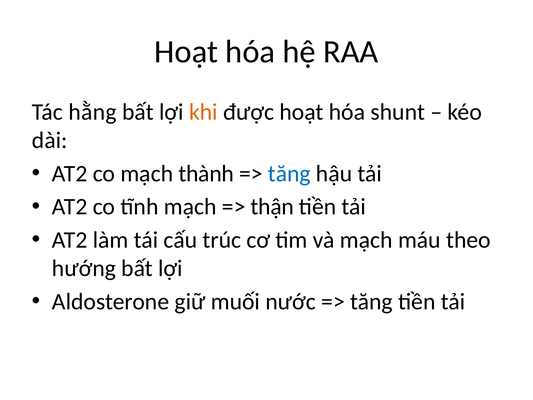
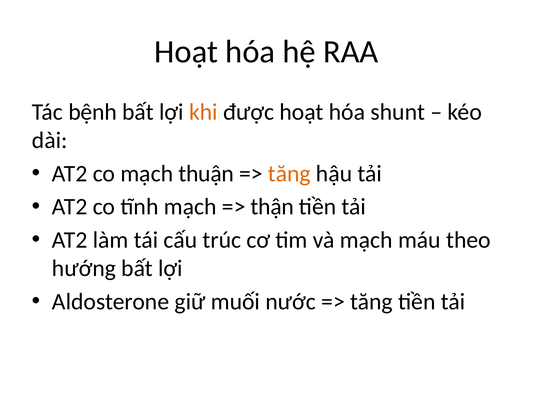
hằng: hằng -> bệnh
thành: thành -> thuận
tăng at (289, 173) colour: blue -> orange
